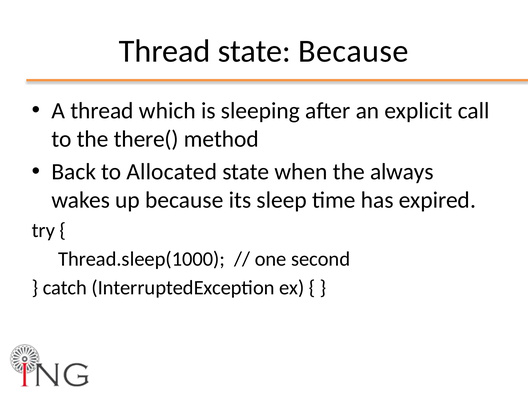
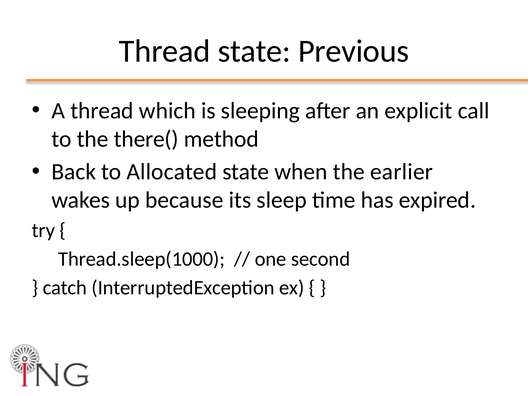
state Because: Because -> Previous
always: always -> earlier
